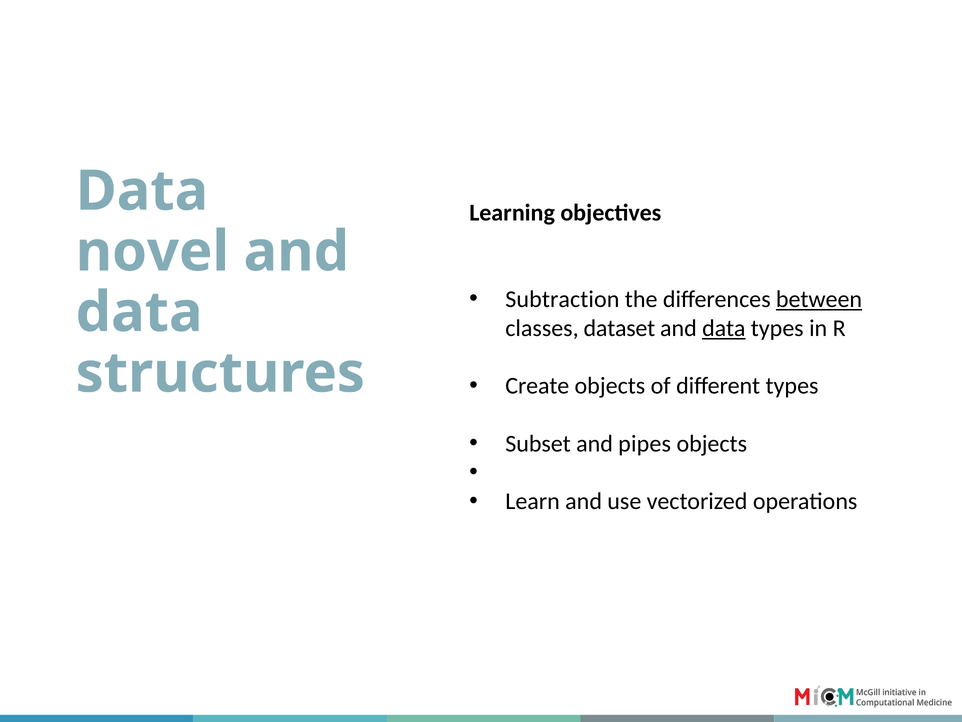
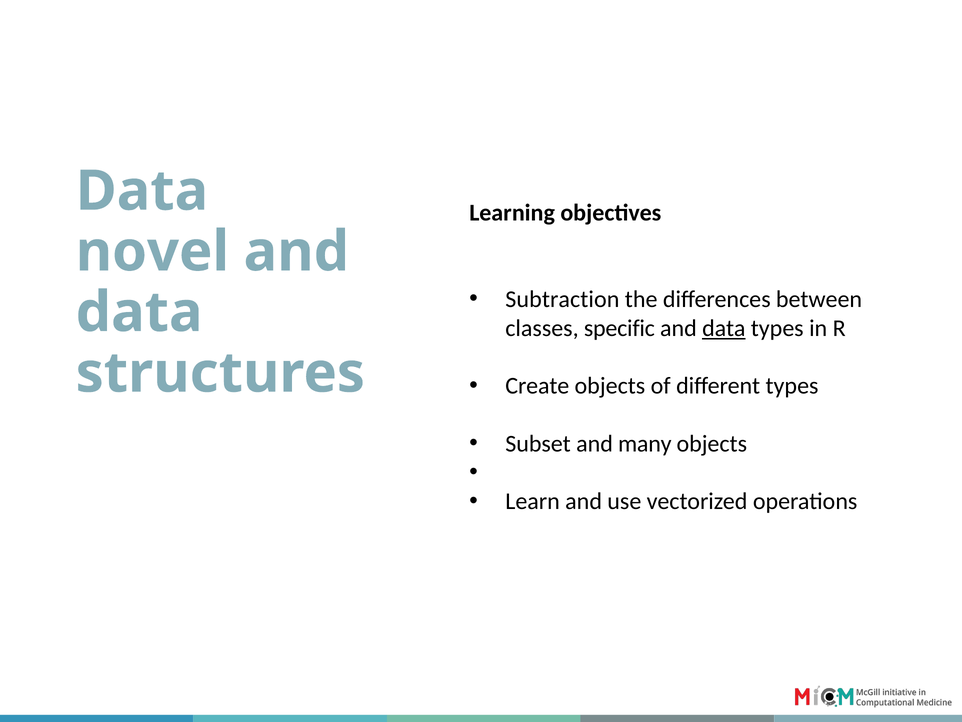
between underline: present -> none
dataset: dataset -> specific
pipes: pipes -> many
